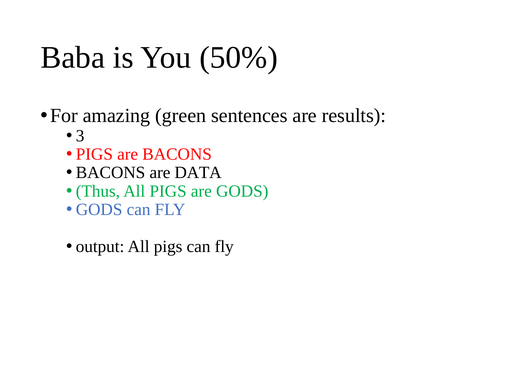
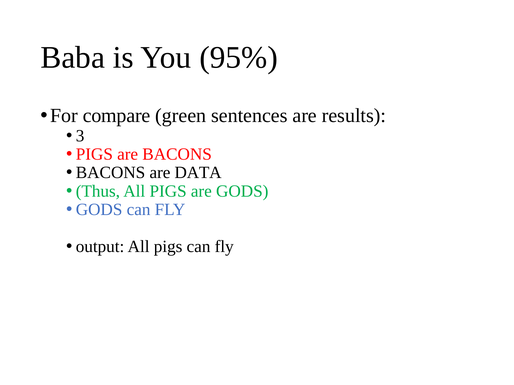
50%: 50% -> 95%
amazing: amazing -> compare
